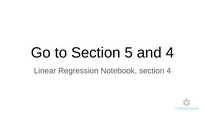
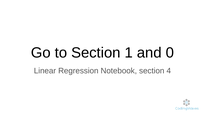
5: 5 -> 1
and 4: 4 -> 0
